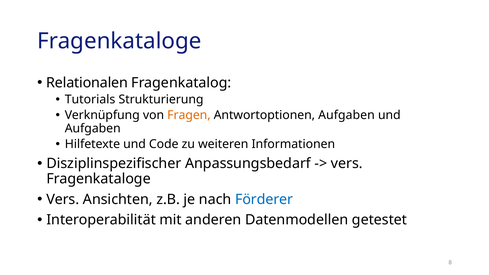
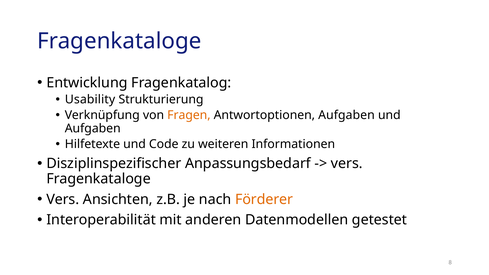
Relationalen: Relationalen -> Entwicklung
Tutorials: Tutorials -> Usability
Förderer colour: blue -> orange
